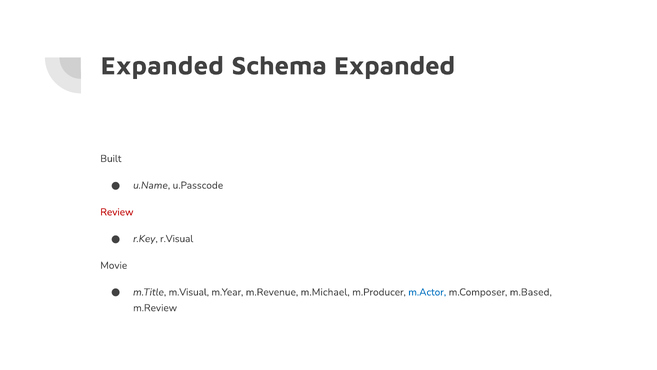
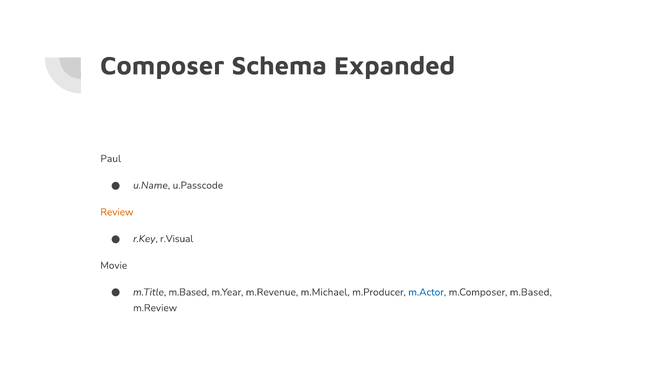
Expanded at (162, 66): Expanded -> Composer
Built: Built -> Paul
Review colour: red -> orange
m.Title m.Visual: m.Visual -> m.Based
